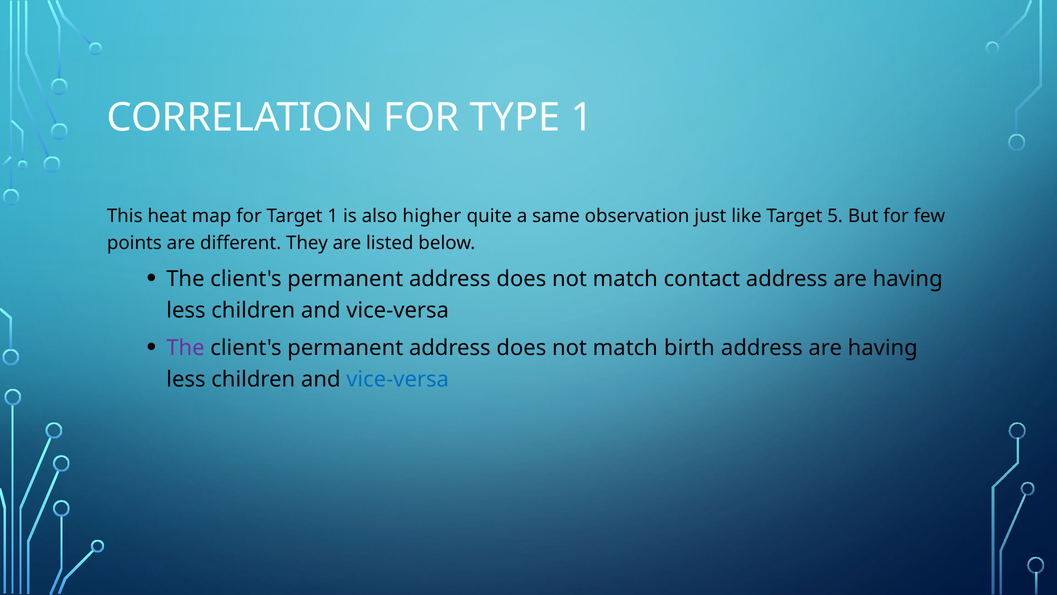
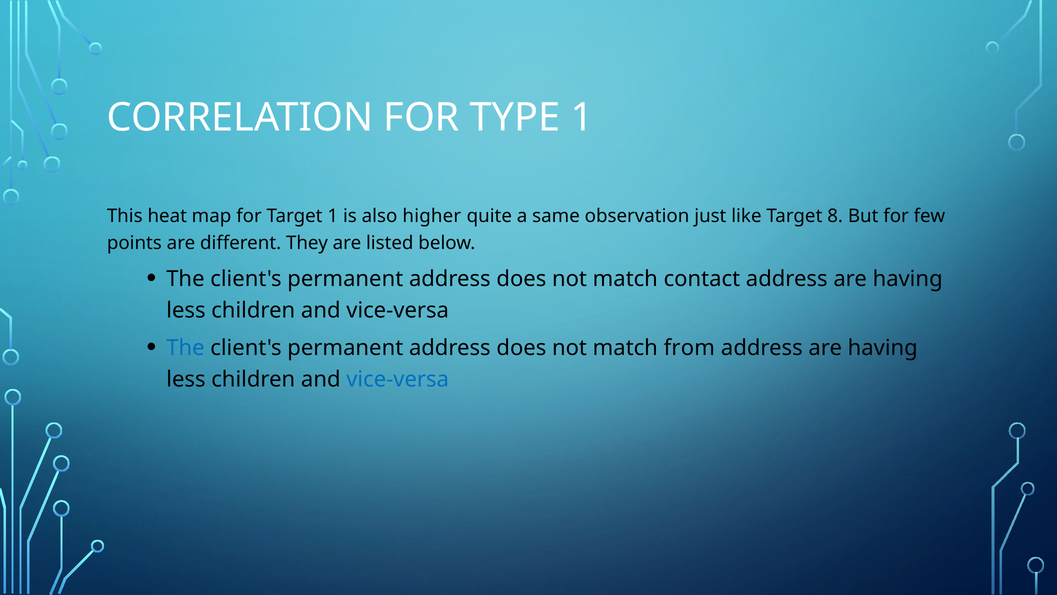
5: 5 -> 8
The at (186, 348) colour: purple -> blue
birth: birth -> from
